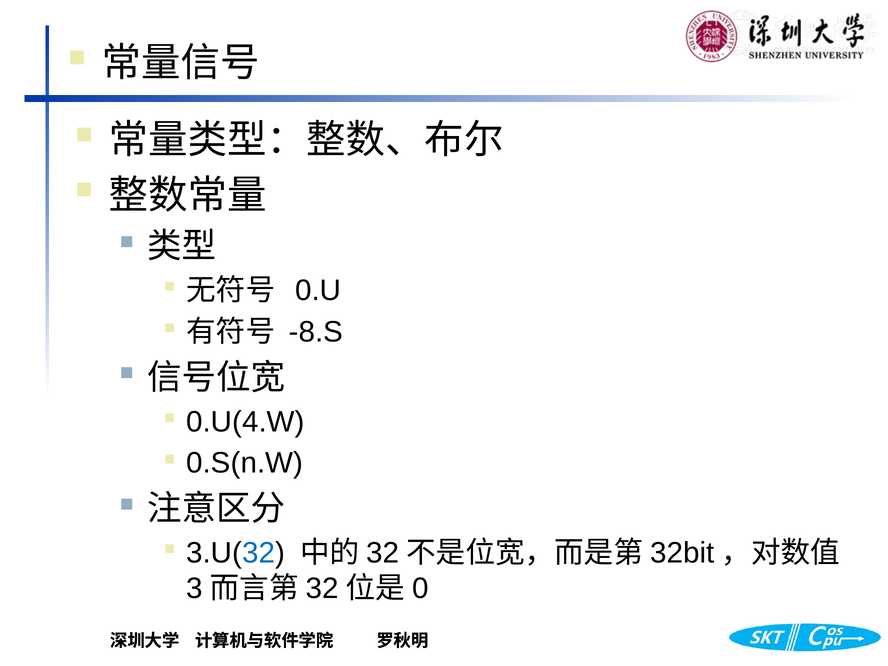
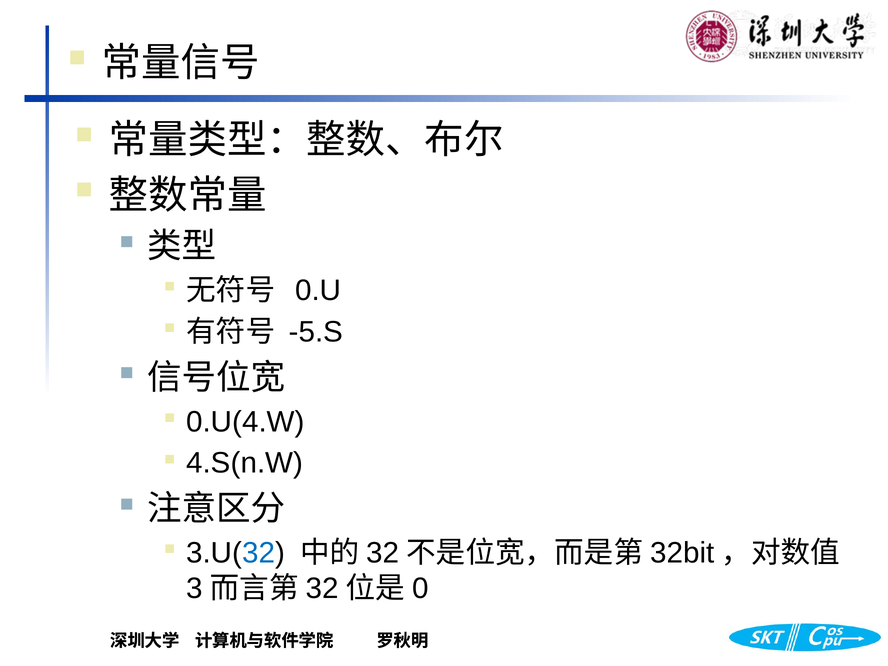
-8.S: -8.S -> -5.S
0.S(n.W: 0.S(n.W -> 4.S(n.W
